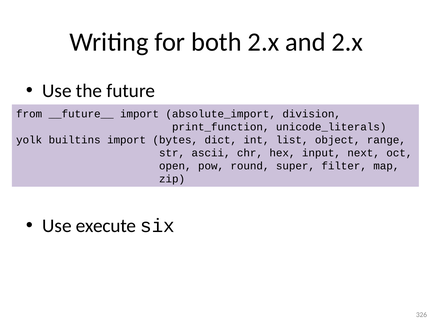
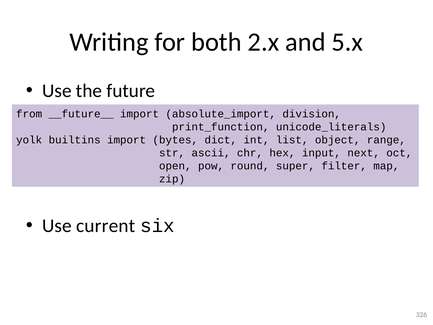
and 2.x: 2.x -> 5.x
execute: execute -> current
